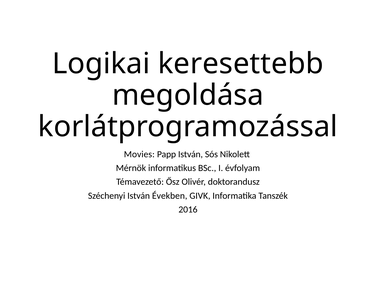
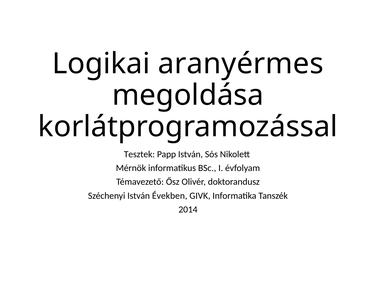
keresettebb: keresettebb -> aranyérmes
Movies: Movies -> Tesztek
2016: 2016 -> 2014
